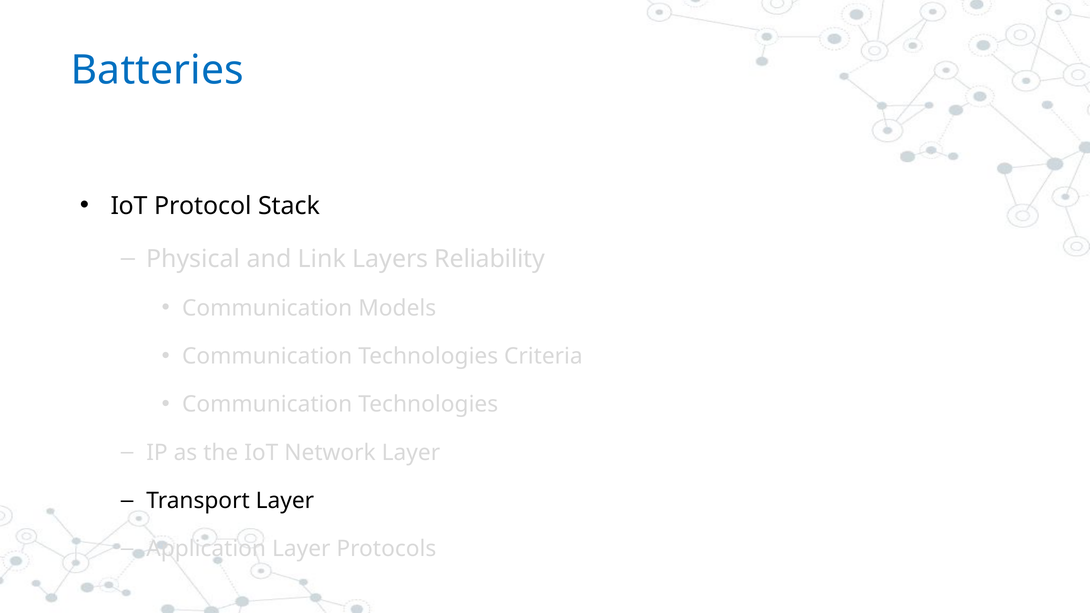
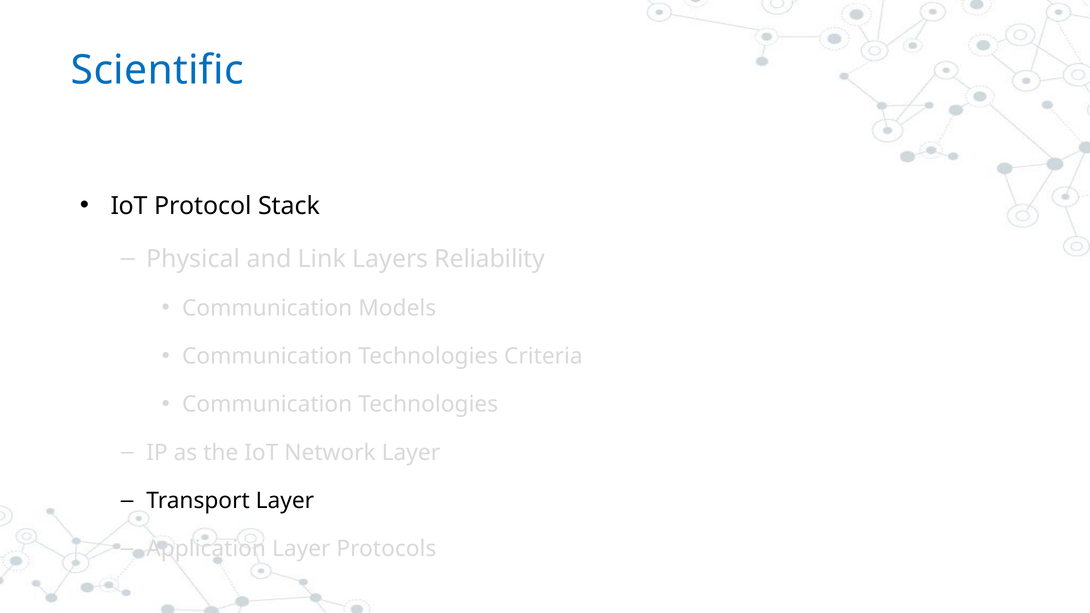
Batteries: Batteries -> Scientific
